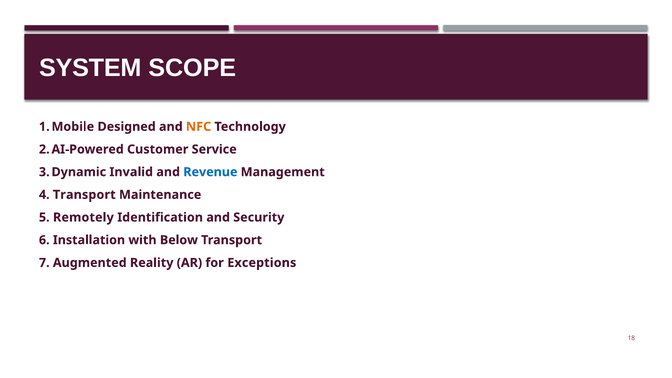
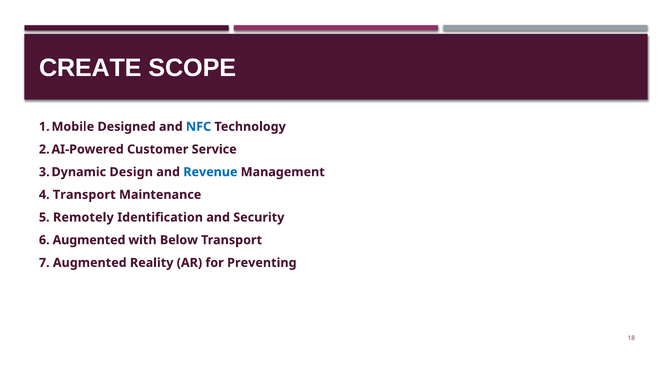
SYSTEM: SYSTEM -> CREATE
NFC colour: orange -> blue
Invalid: Invalid -> Design
6 Installation: Installation -> Augmented
Exceptions: Exceptions -> Preventing
